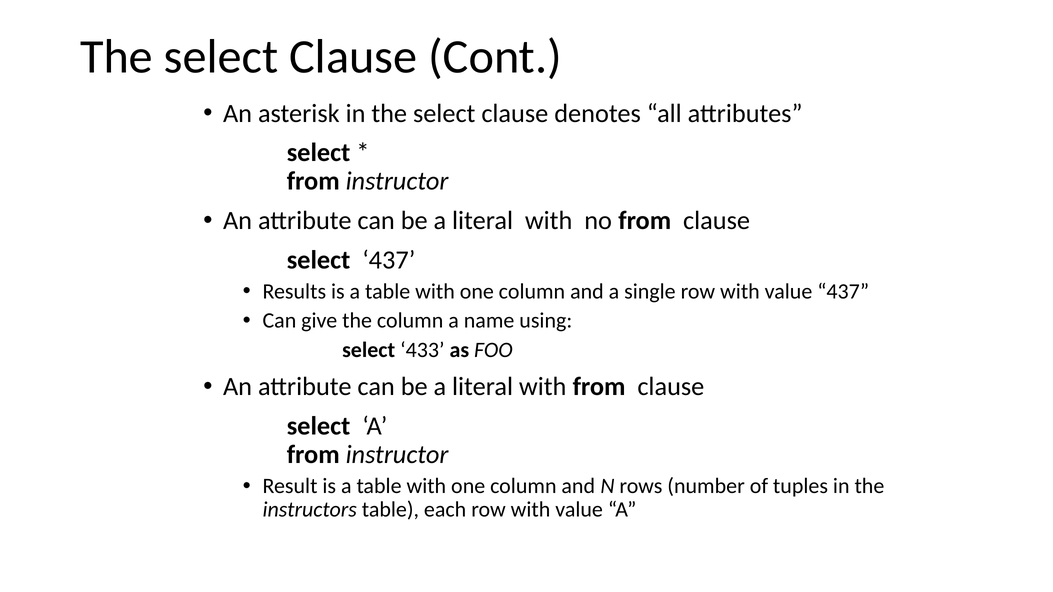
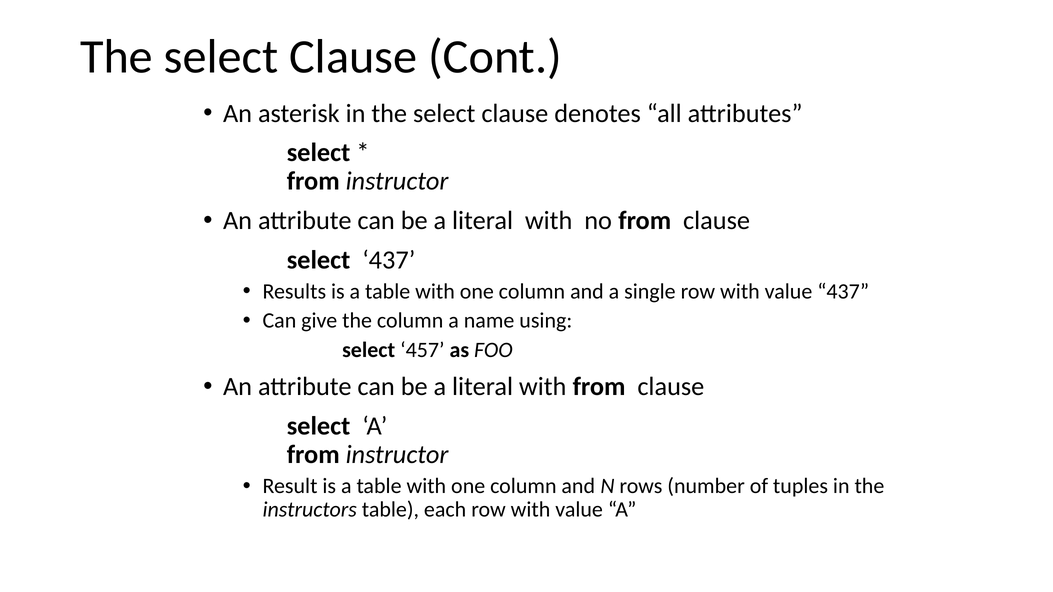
433: 433 -> 457
